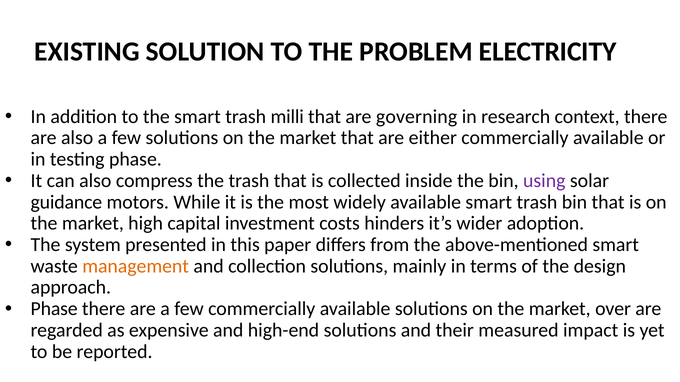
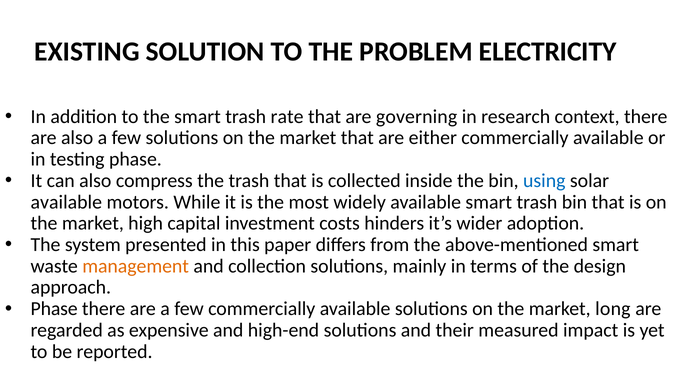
milli: milli -> rate
using colour: purple -> blue
guidance at (66, 202): guidance -> available
over: over -> long
